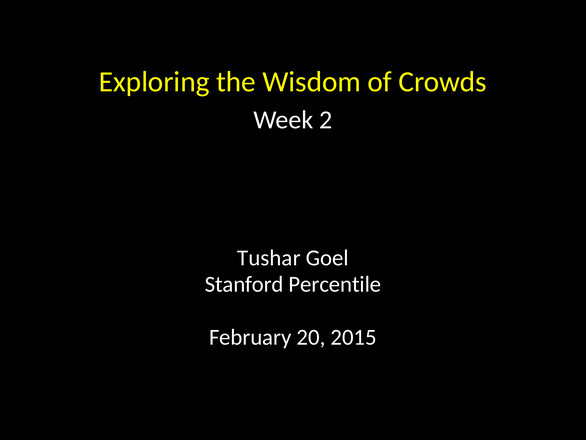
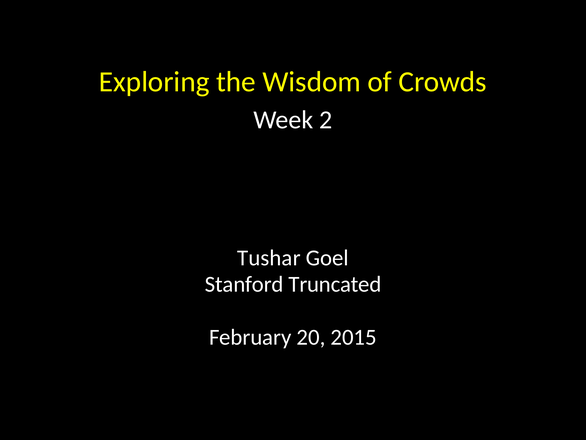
Percentile: Percentile -> Truncated
